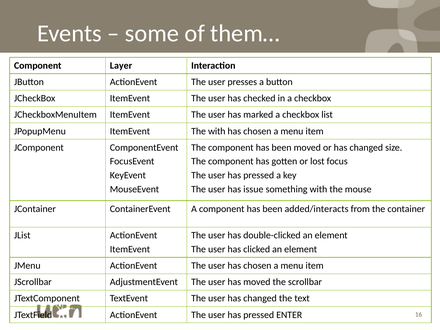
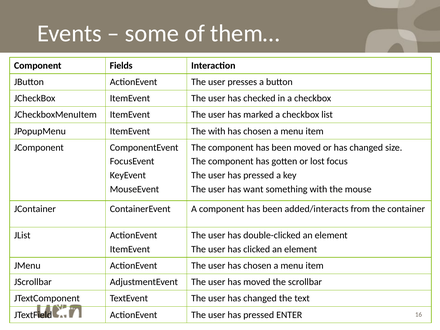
Layer: Layer -> Fields
issue: issue -> want
